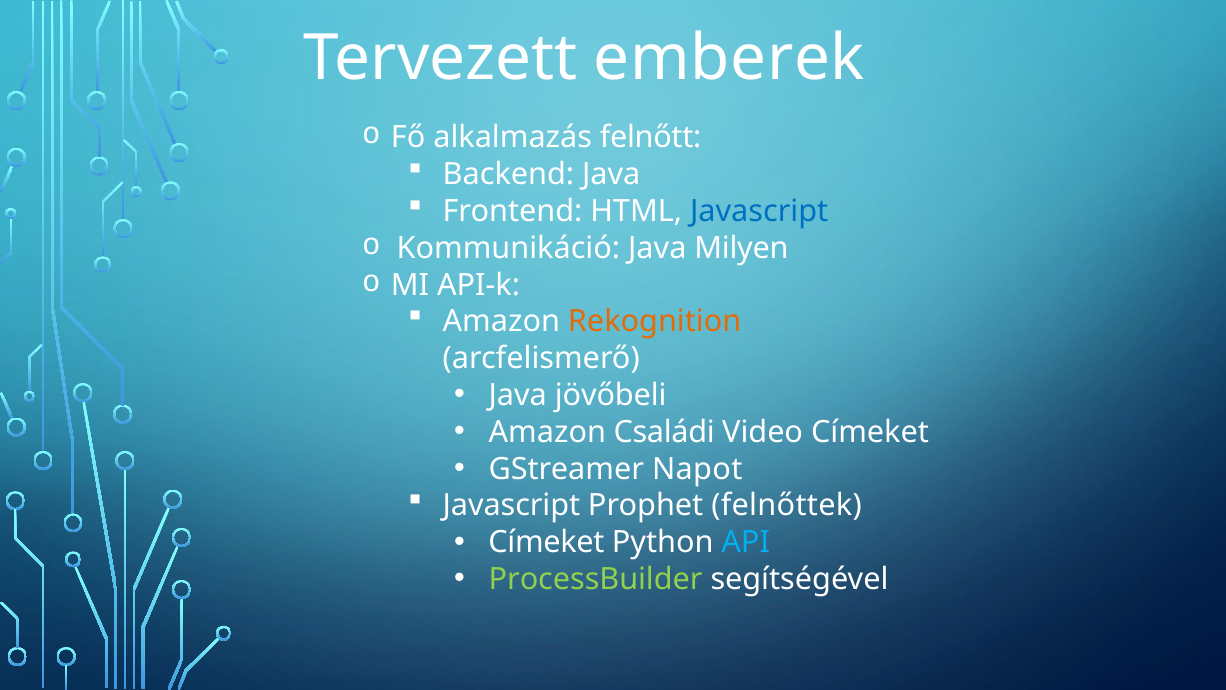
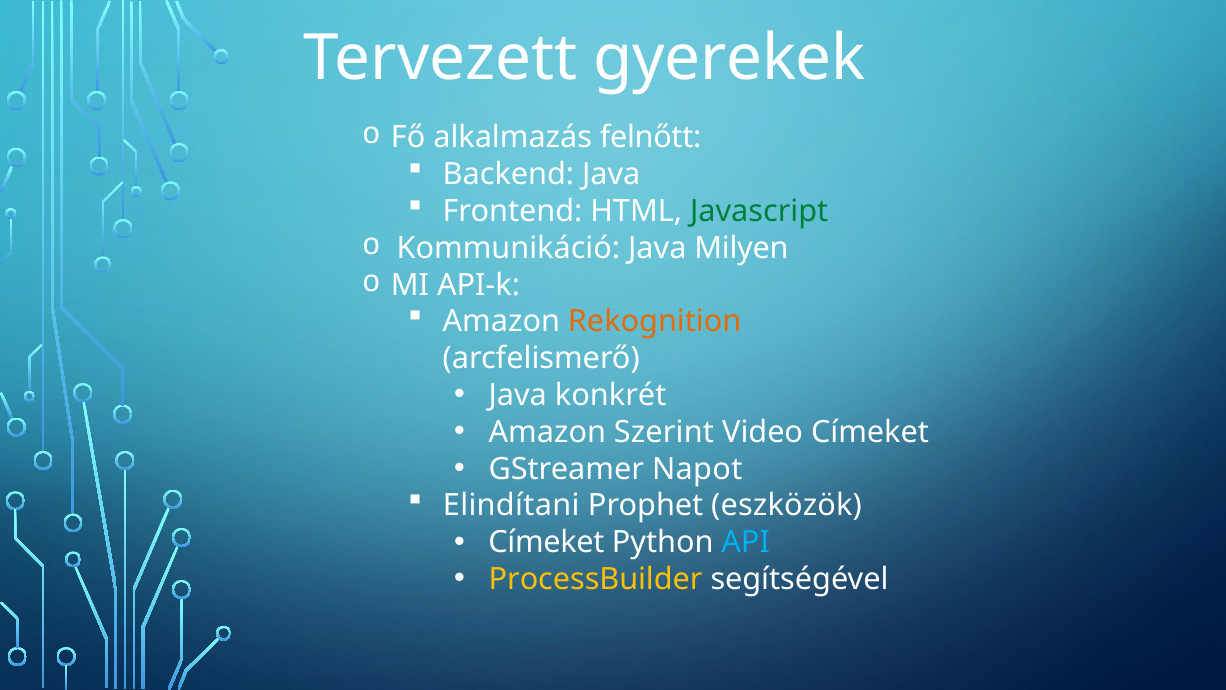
emberek: emberek -> gyerekek
Javascript at (759, 211) colour: blue -> green
jövőbeli: jövőbeli -> konkrét
Családi: Családi -> Szerint
Javascript at (511, 506): Javascript -> Elindítani
felnőttek: felnőttek -> eszközök
ProcessBuilder colour: light green -> yellow
